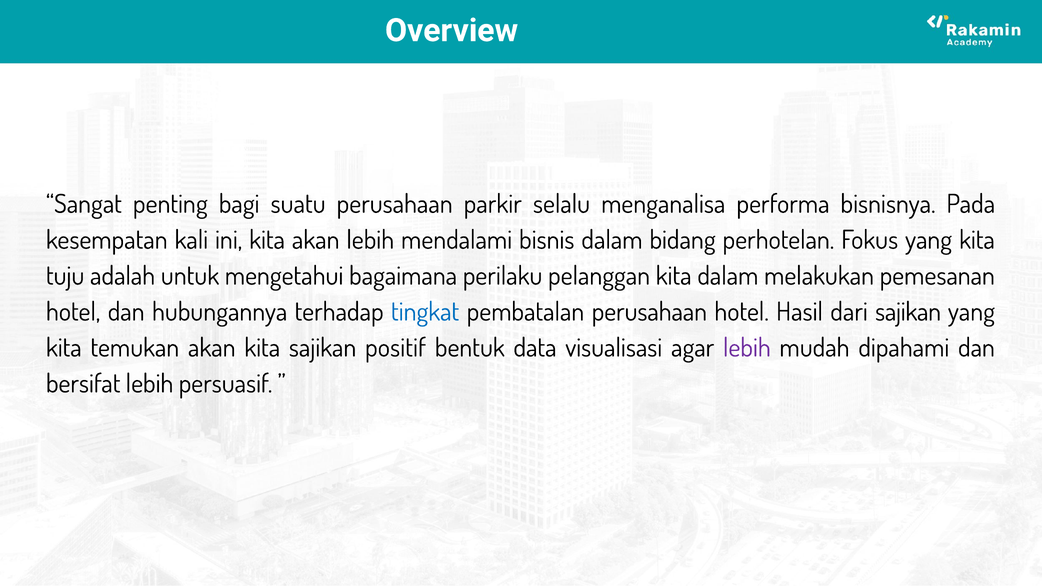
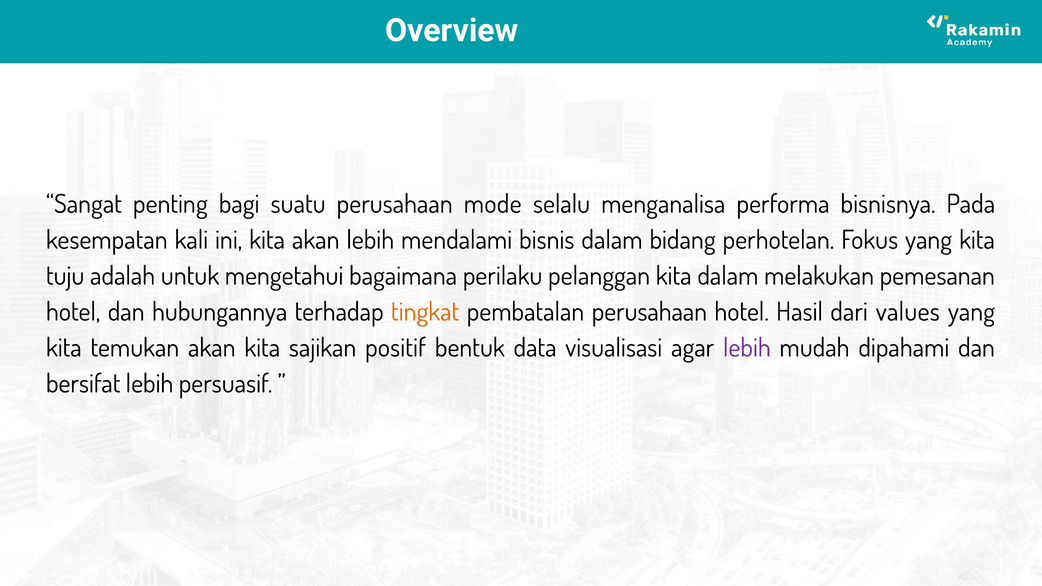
parkir: parkir -> mode
tingkat colour: blue -> orange
dari sajikan: sajikan -> values
